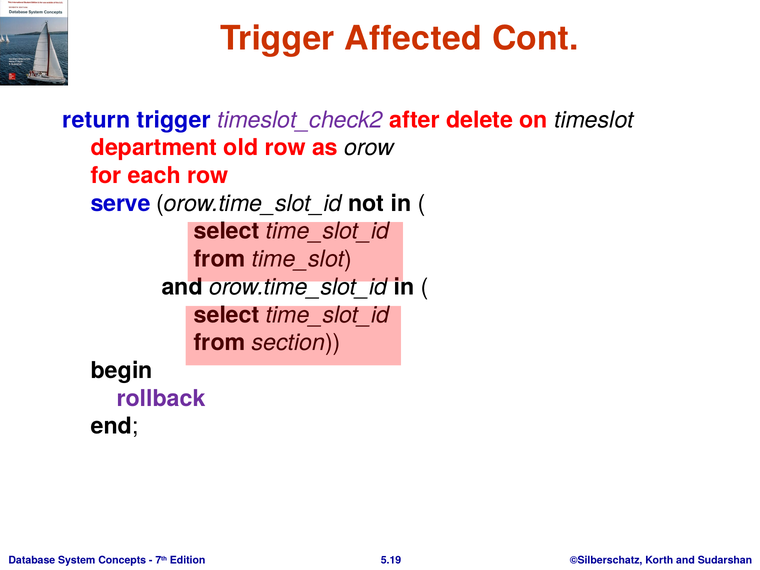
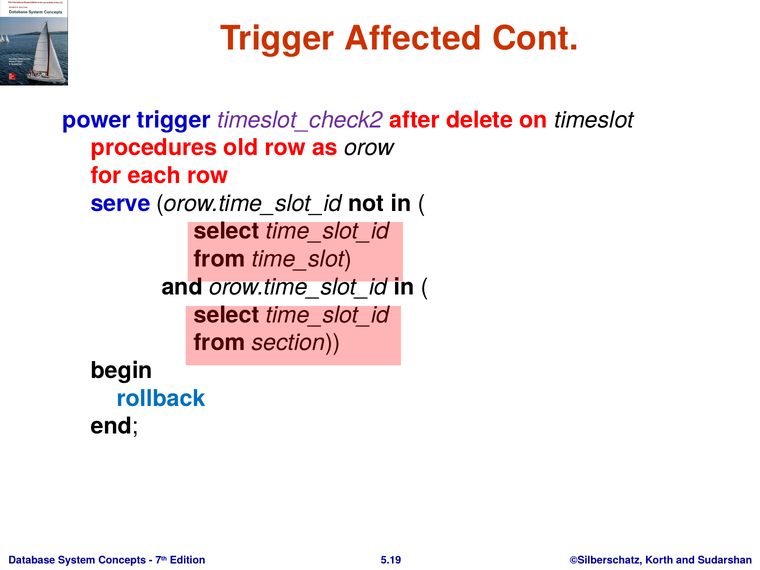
return: return -> power
department: department -> procedures
rollback colour: purple -> blue
